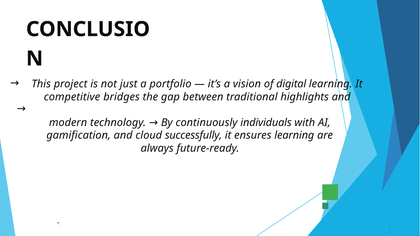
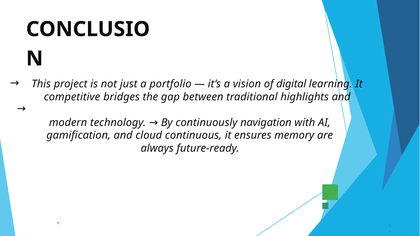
individuals: individuals -> navigation
successfully: successfully -> continuous
ensures learning: learning -> memory
